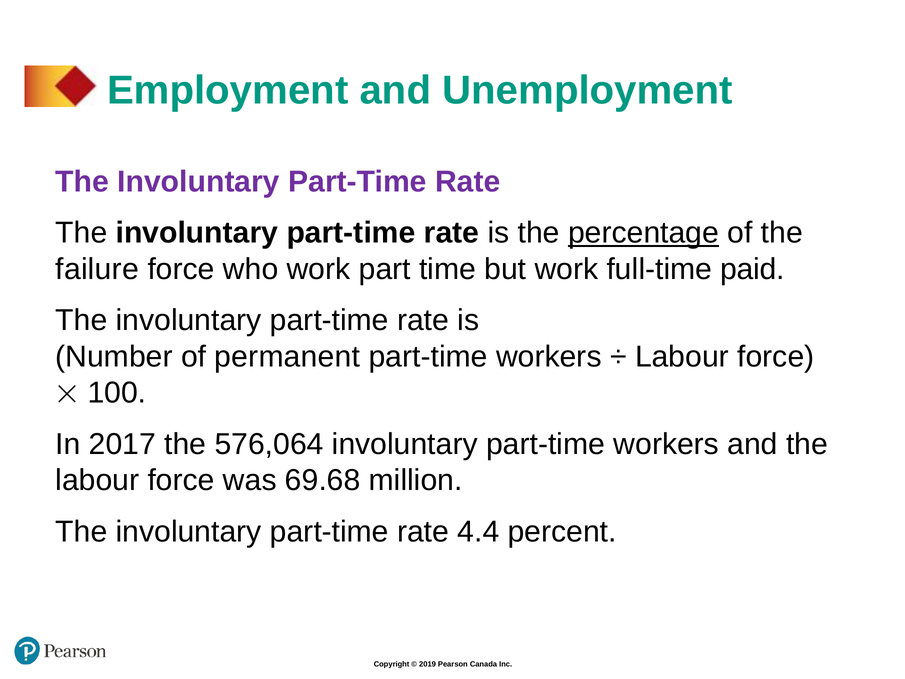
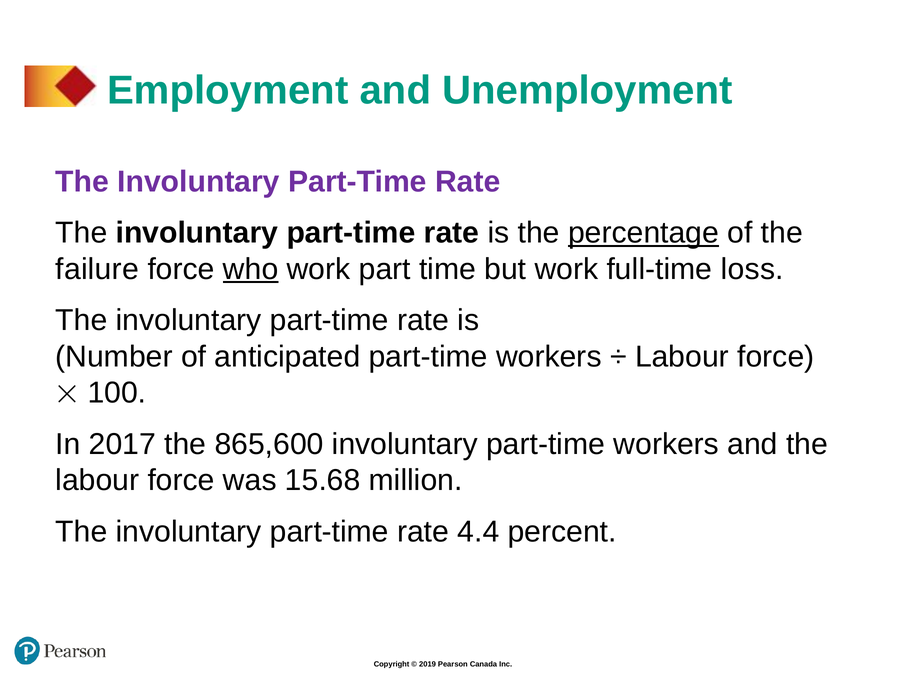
who underline: none -> present
paid: paid -> loss
permanent: permanent -> anticipated
576,064: 576,064 -> 865,600
69.68: 69.68 -> 15.68
